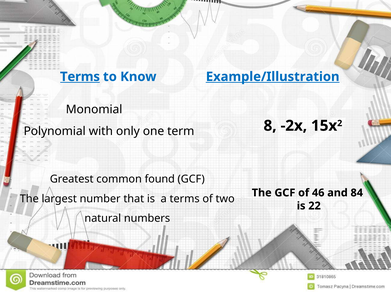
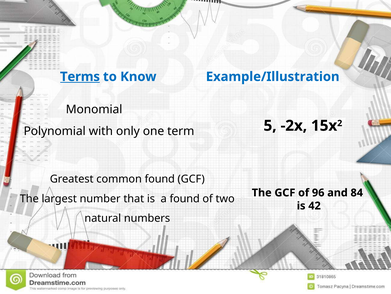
Example/Illustration underline: present -> none
8: 8 -> 5
46: 46 -> 96
a terms: terms -> found
22: 22 -> 42
